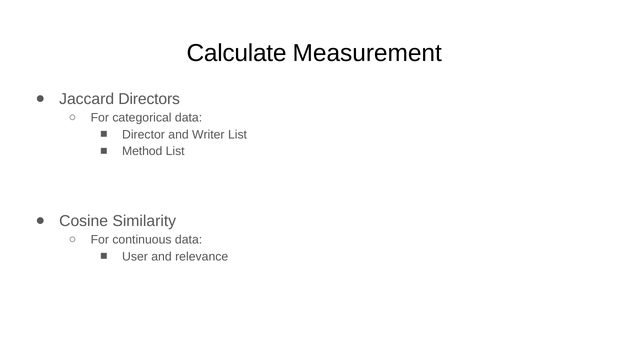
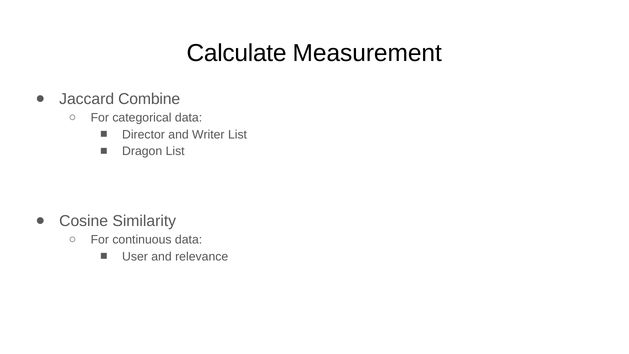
Directors: Directors -> Combine
Method: Method -> Dragon
